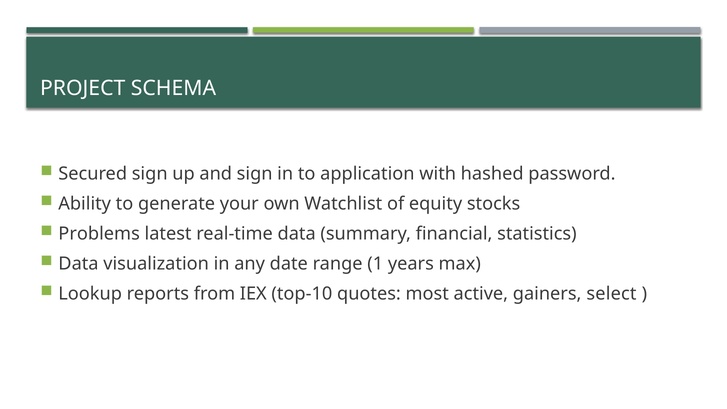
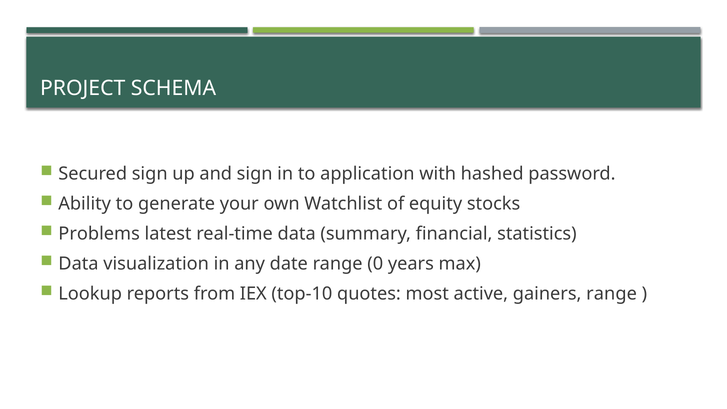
1: 1 -> 0
gainers select: select -> range
